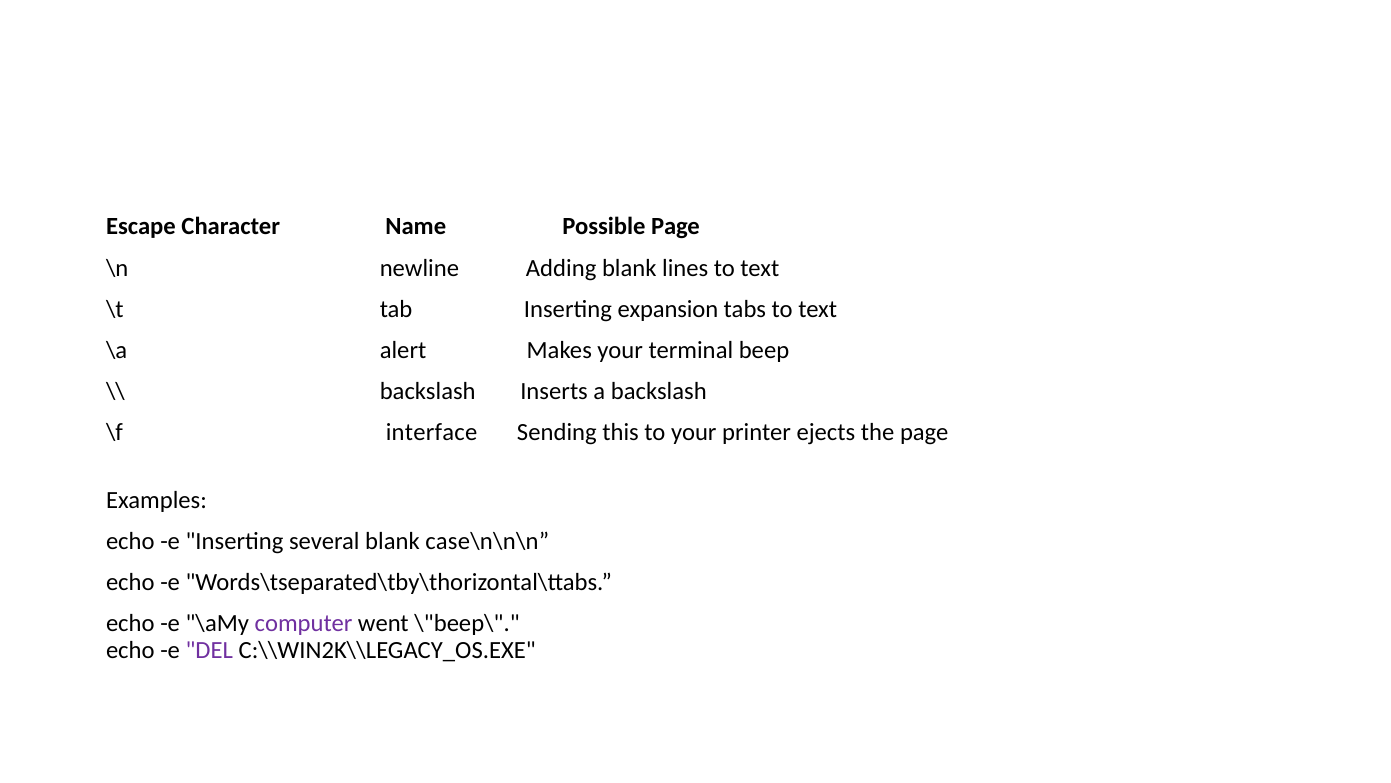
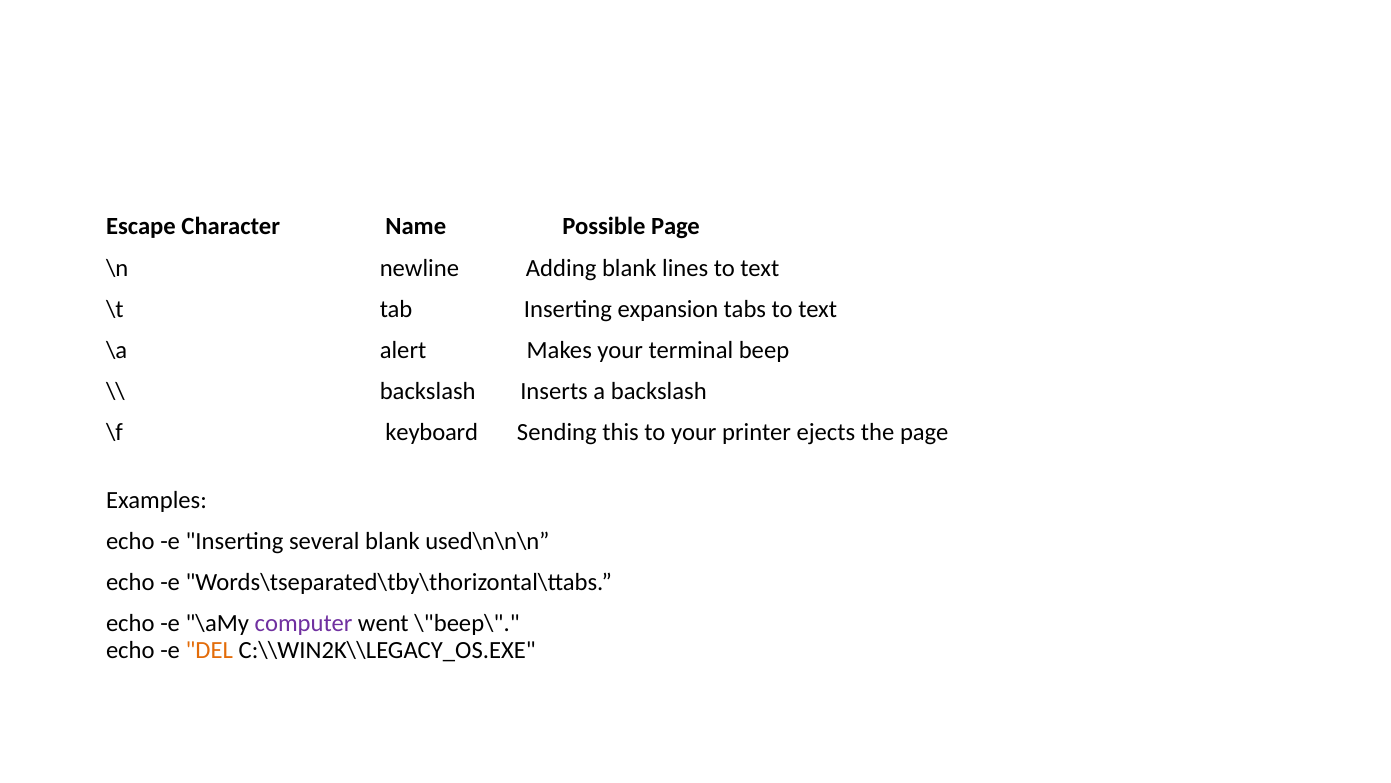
interface: interface -> keyboard
case\n\n\n: case\n\n\n -> used\n\n\n
DEL colour: purple -> orange
